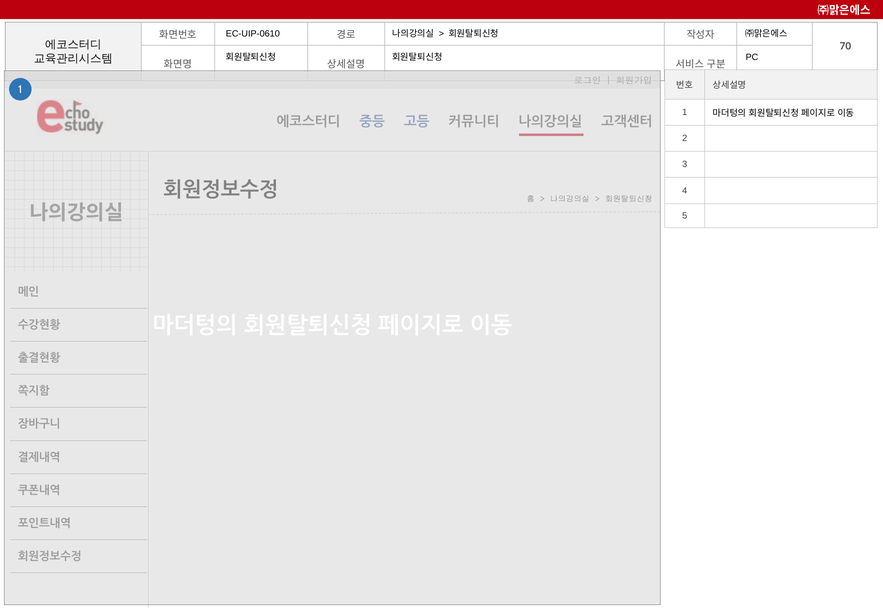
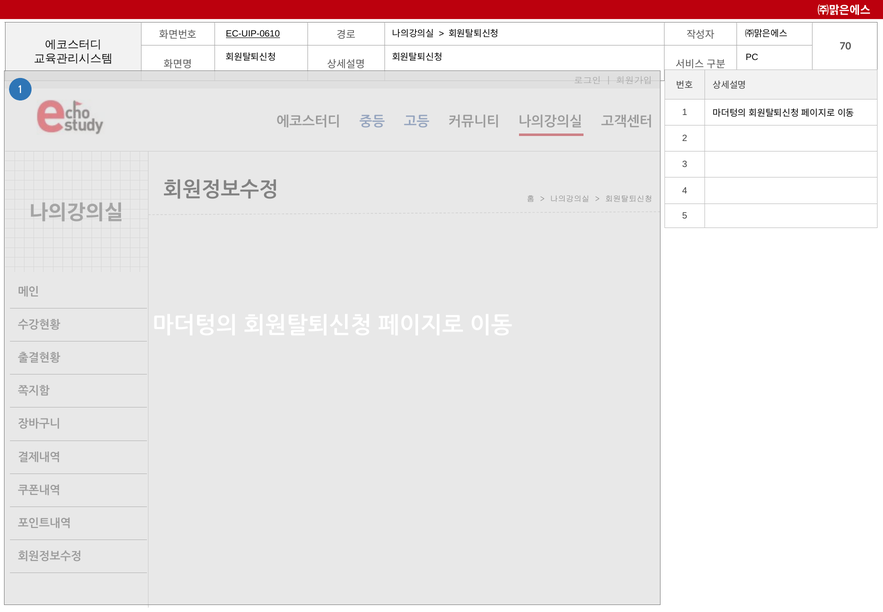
EC-UIP-0610 underline: none -> present
